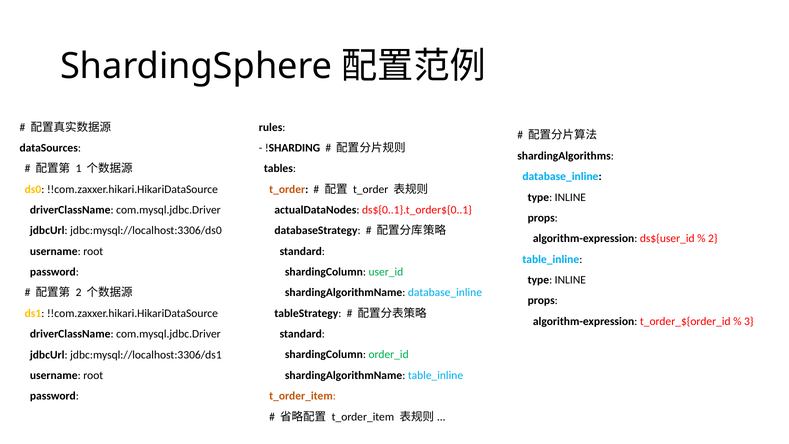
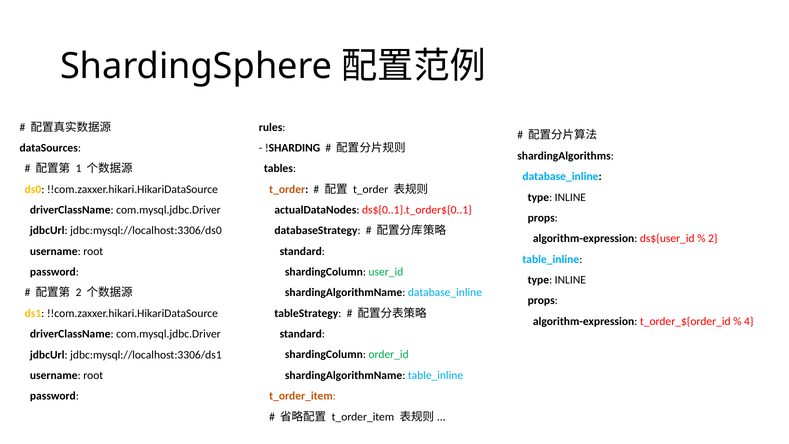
3: 3 -> 4
